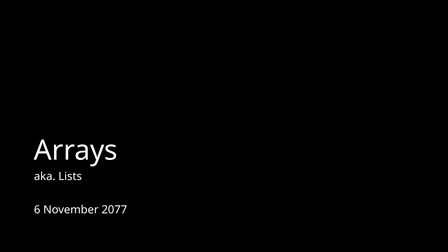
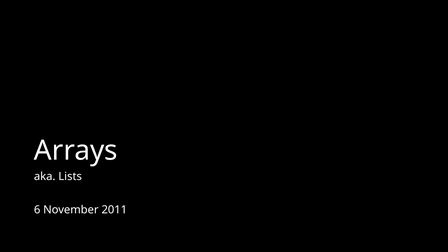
2077: 2077 -> 2011
